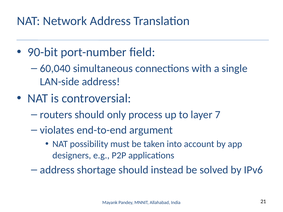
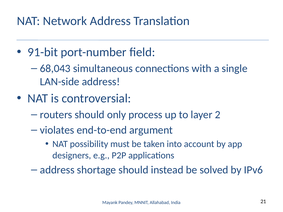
90-bit: 90-bit -> 91-bit
60,040: 60,040 -> 68,043
7: 7 -> 2
